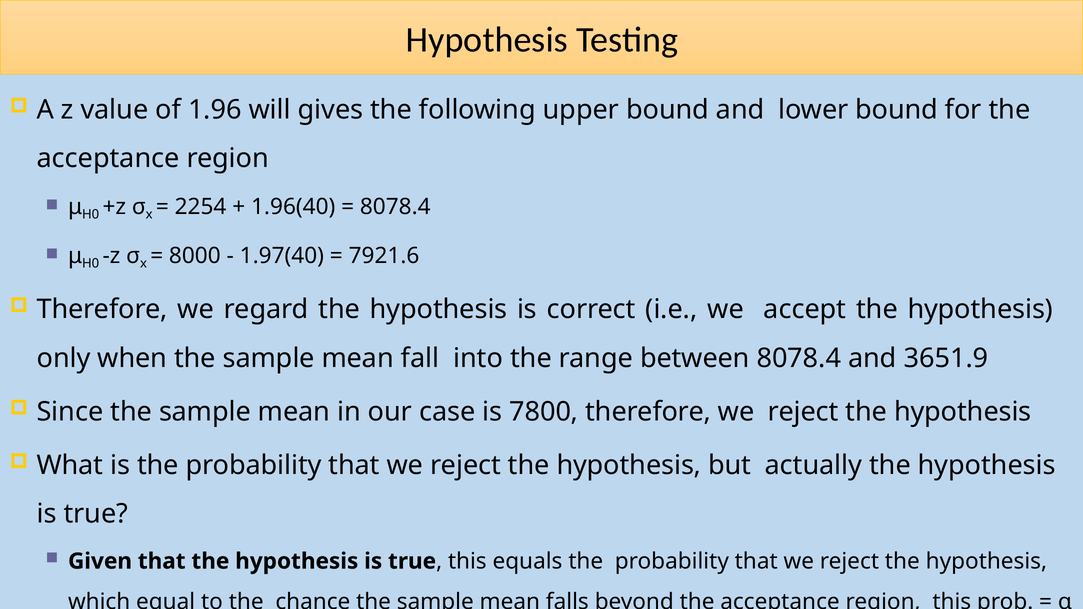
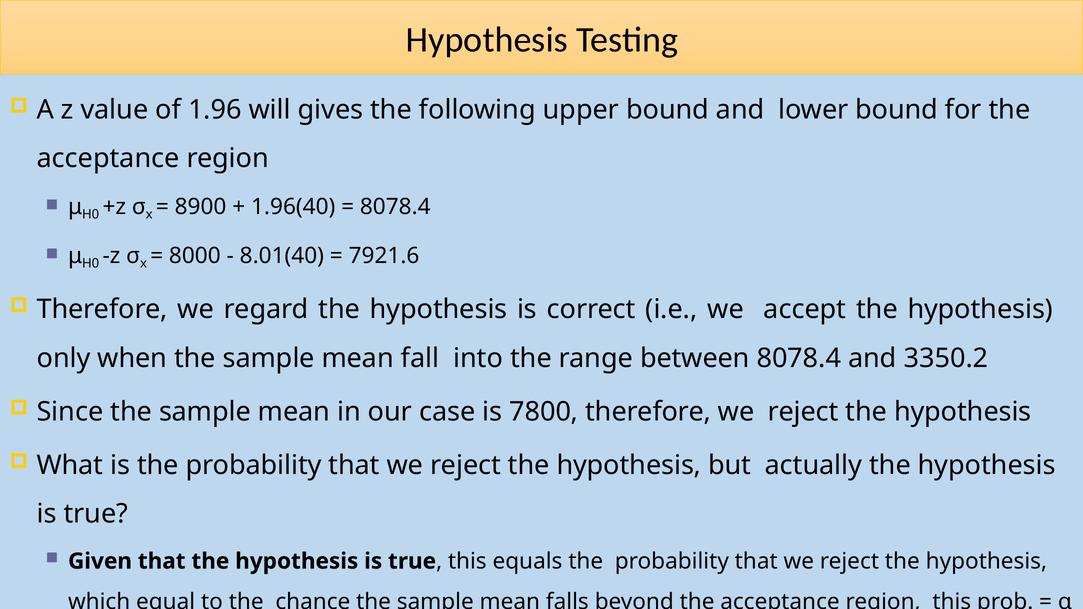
2254: 2254 -> 8900
1.97(40: 1.97(40 -> 8.01(40
3651.9: 3651.9 -> 3350.2
